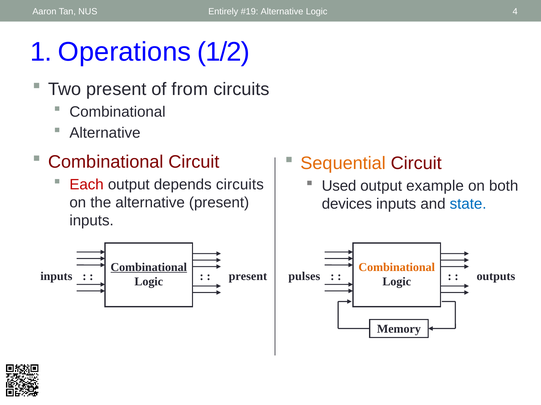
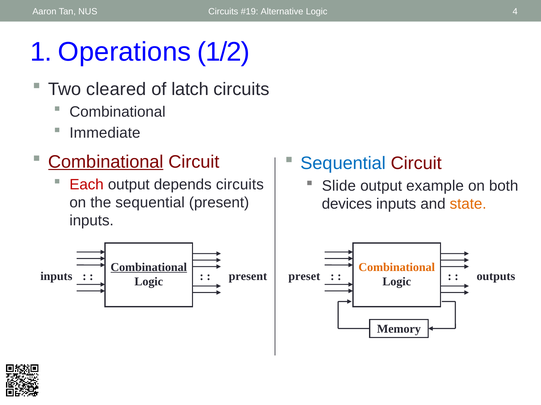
Entirely at (223, 11): Entirely -> Circuits
Two present: present -> cleared
from: from -> latch
Alternative at (105, 133): Alternative -> Immediate
Combinational at (106, 162) underline: none -> present
Sequential at (343, 164) colour: orange -> blue
Used: Used -> Slide
the alternative: alternative -> sequential
state colour: blue -> orange
pulses: pulses -> preset
